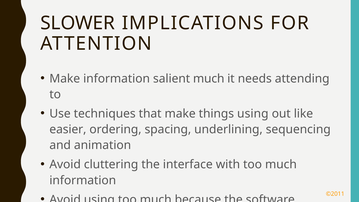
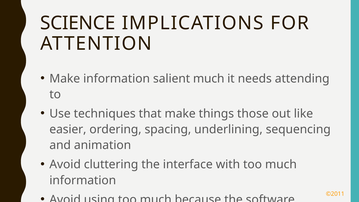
SLOWER: SLOWER -> SCIENCE
things using: using -> those
